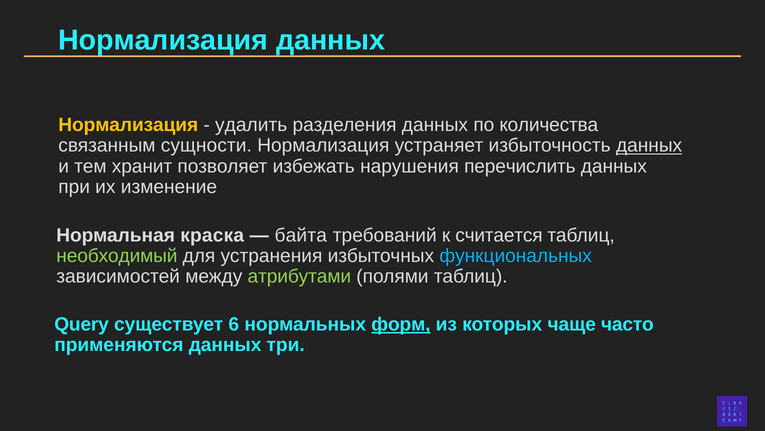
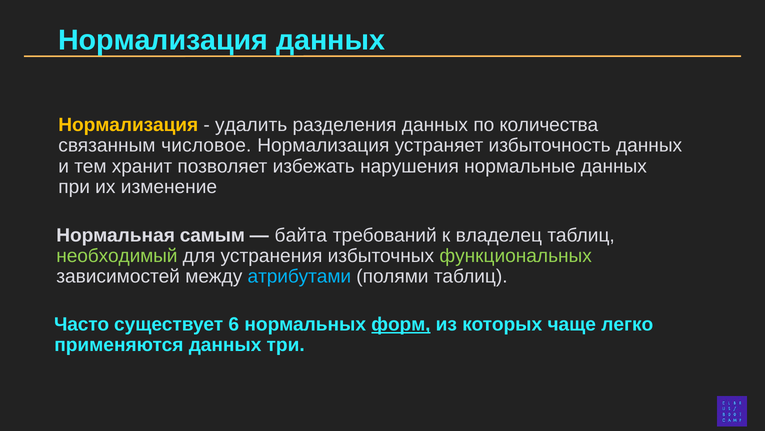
сущности: сущности -> числовое
данных at (649, 145) underline: present -> none
перечислить: перечислить -> нормальные
краска: краска -> самым
считается: считается -> владелец
функциональных colour: light blue -> light green
атрибутами colour: light green -> light blue
Query: Query -> Часто
часто: часто -> легко
